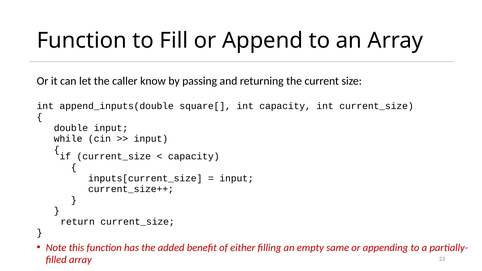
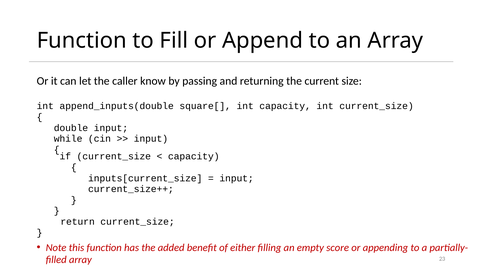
same: same -> score
